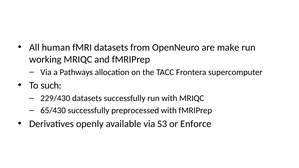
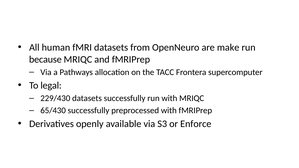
working: working -> because
such: such -> legal
